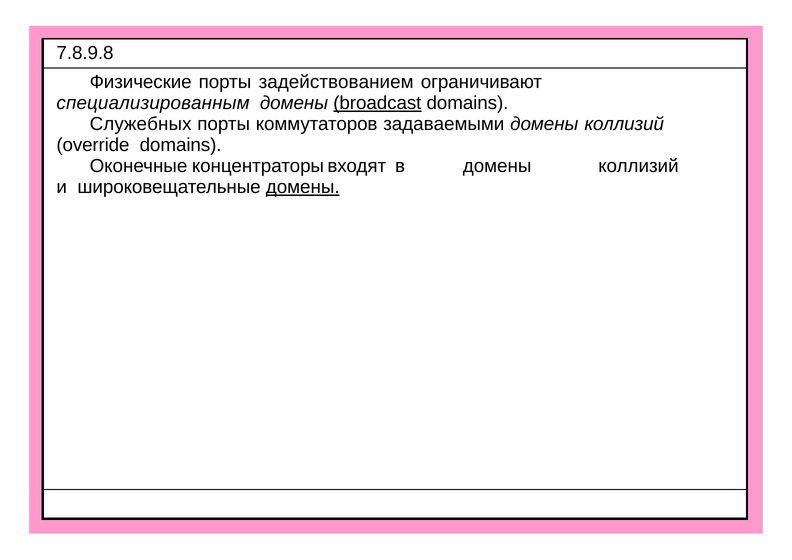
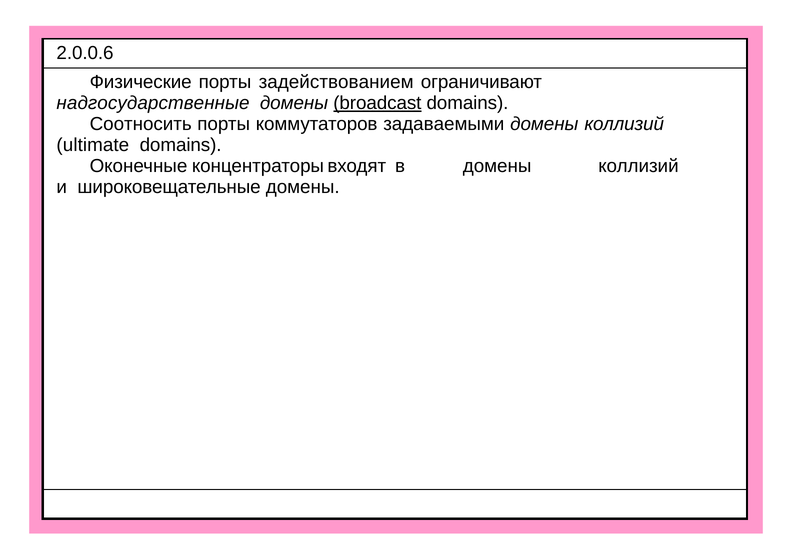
7.8.9.8: 7.8.9.8 -> 2.0.0.6
специализированным: специализированным -> надгосударственные
Служебных: Служебных -> Соотносить
override: override -> ultimate
домены at (303, 187) underline: present -> none
